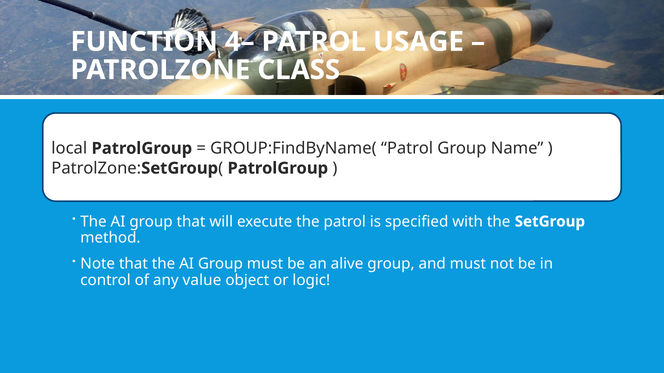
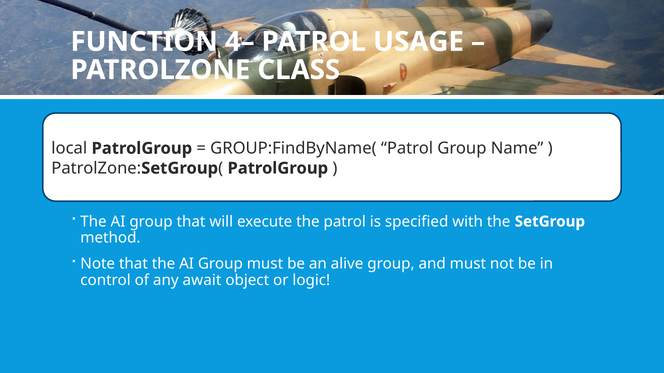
value: value -> await
